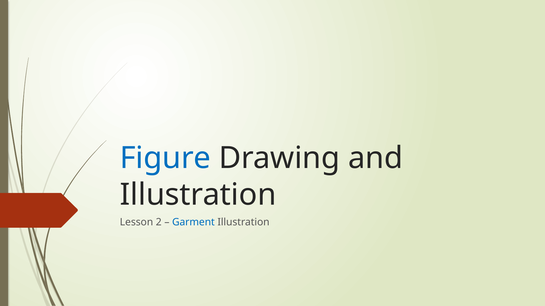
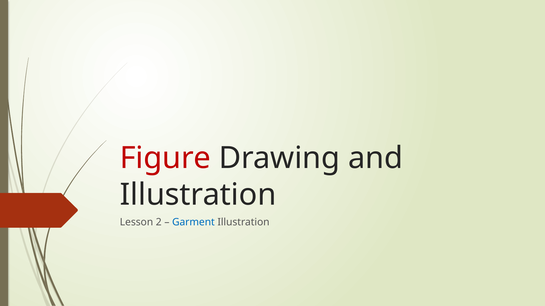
Figure colour: blue -> red
